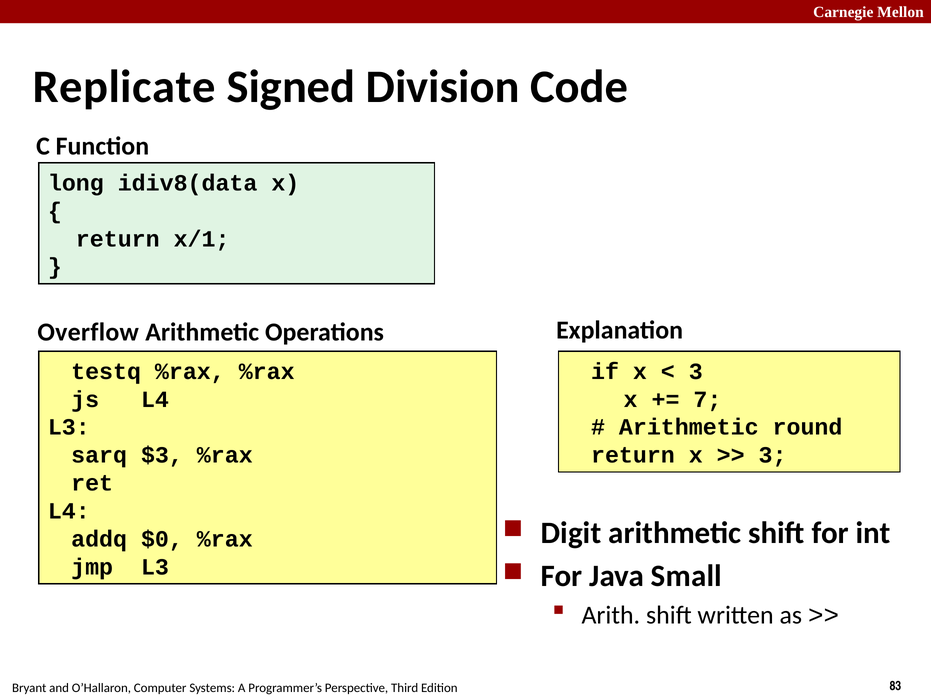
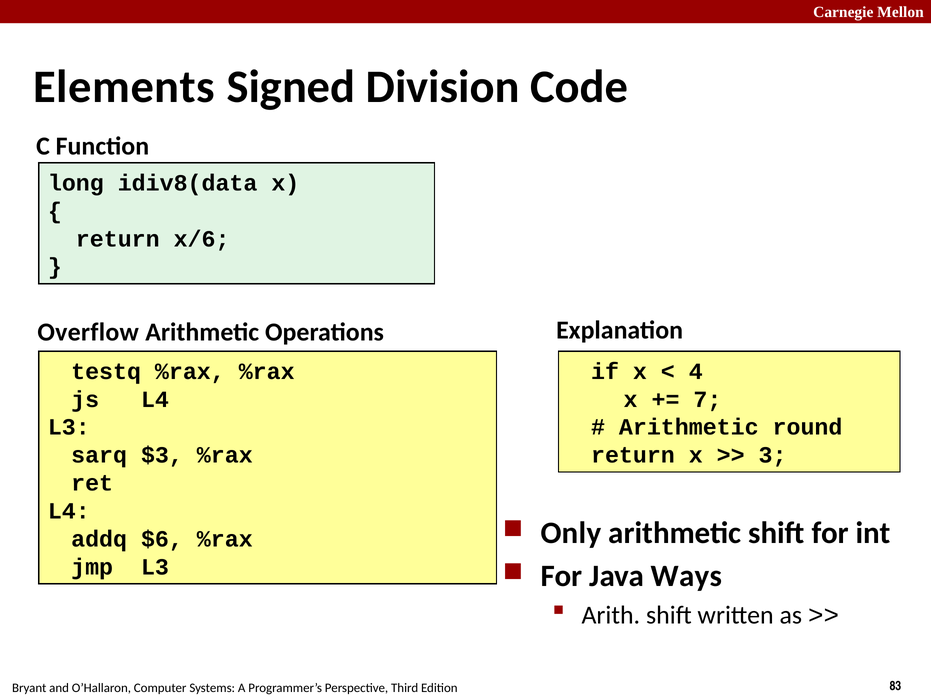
Replicate: Replicate -> Elements
x/1: x/1 -> x/6
3 at (696, 372): 3 -> 4
Digit: Digit -> Only
$0: $0 -> $6
Small: Small -> Ways
